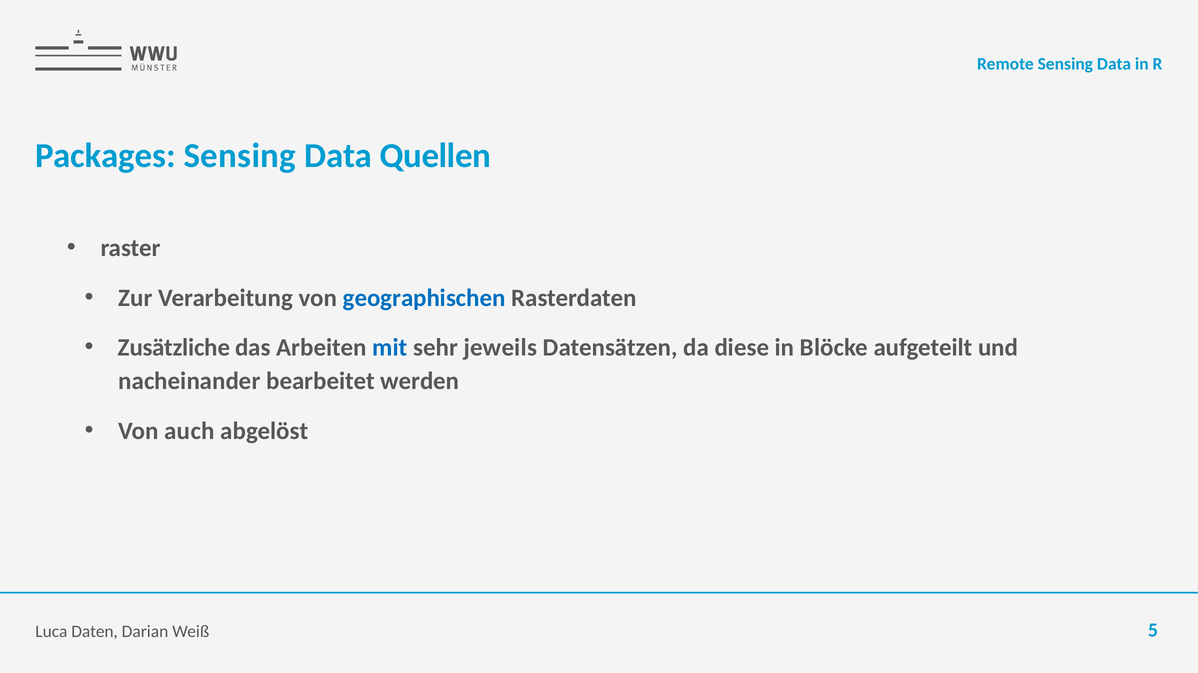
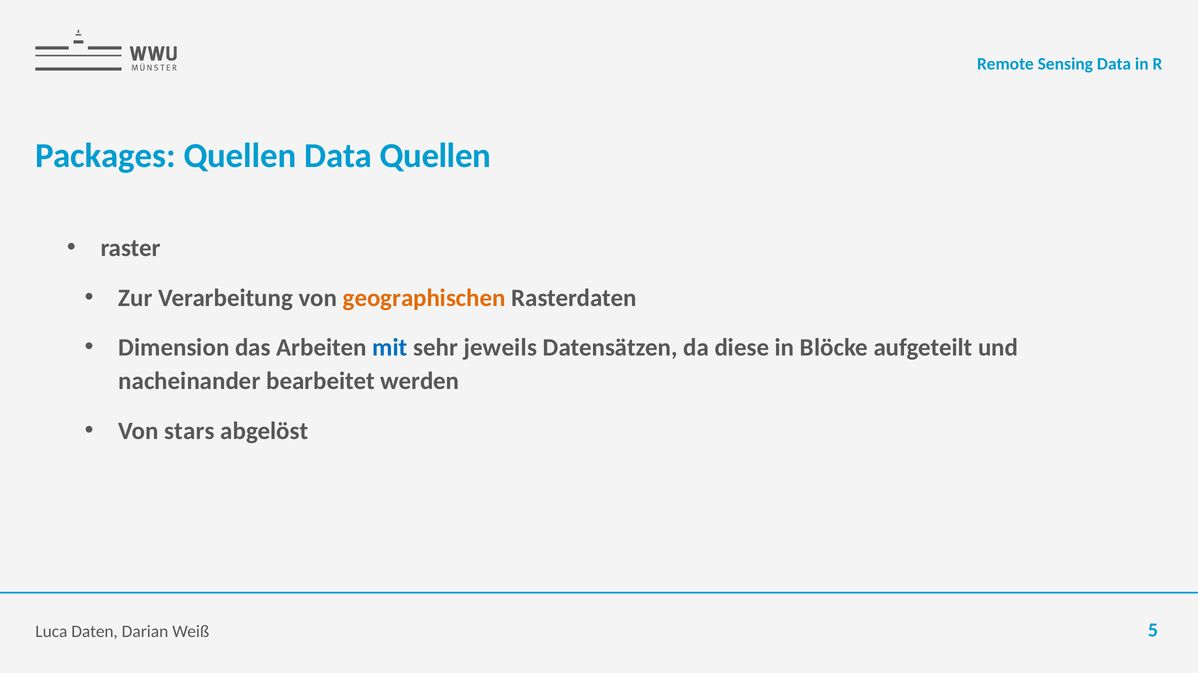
Packages Sensing: Sensing -> Quellen
geographischen colour: blue -> orange
Zusätzliche: Zusätzliche -> Dimension
auch: auch -> stars
